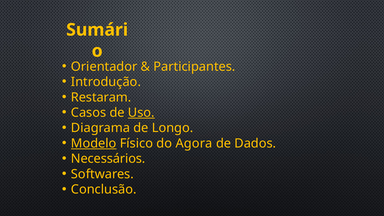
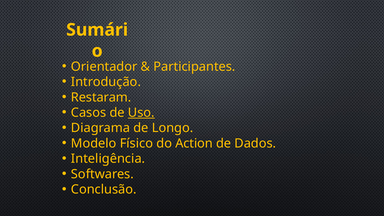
Modelo underline: present -> none
Agora: Agora -> Action
Necessários: Necessários -> Inteligência
